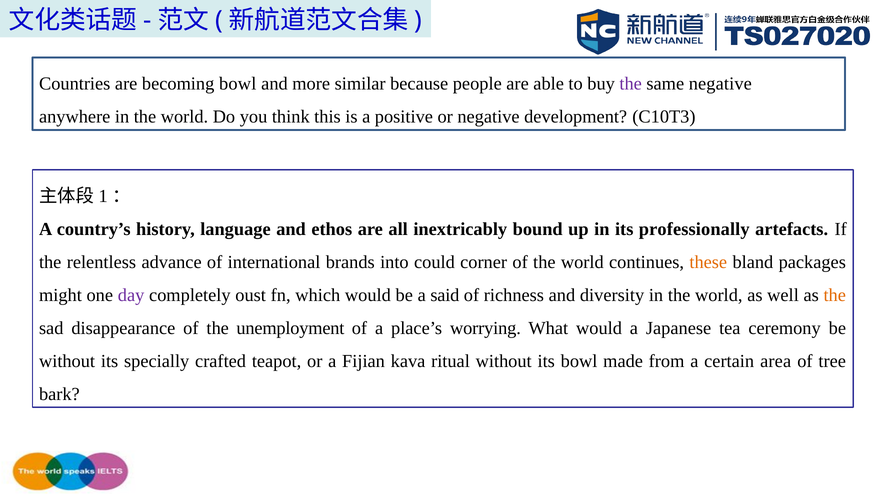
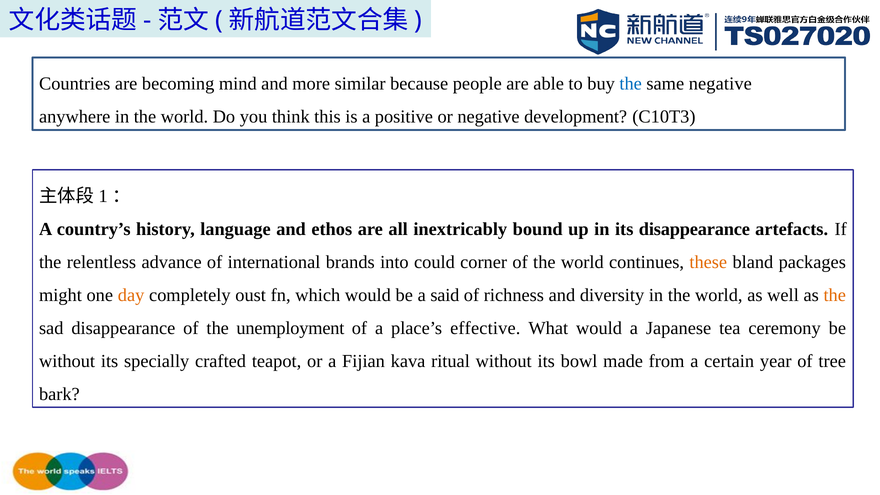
becoming bowl: bowl -> mind
the at (631, 84) colour: purple -> blue
its professionally: professionally -> disappearance
day colour: purple -> orange
worrying: worrying -> effective
area: area -> year
